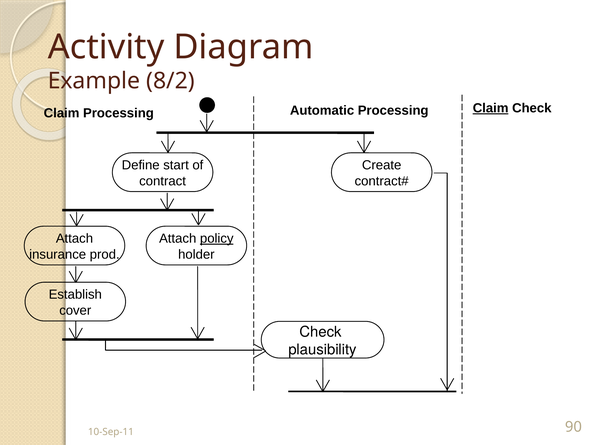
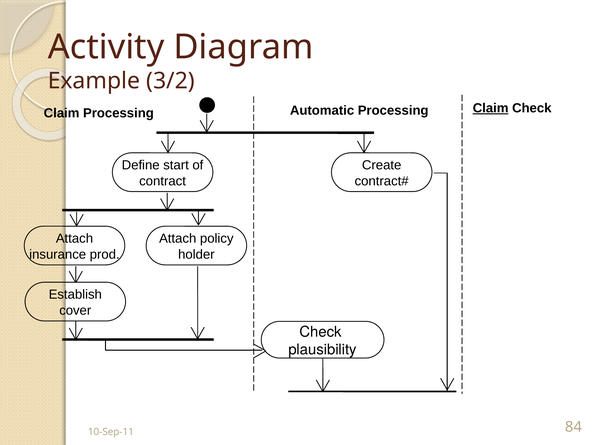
8/2: 8/2 -> 3/2
policy underline: present -> none
90: 90 -> 84
